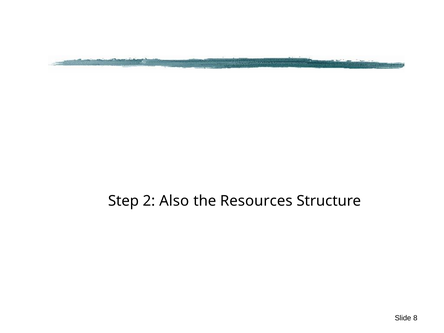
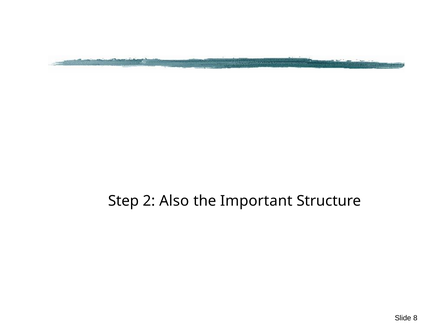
Resources: Resources -> Important
